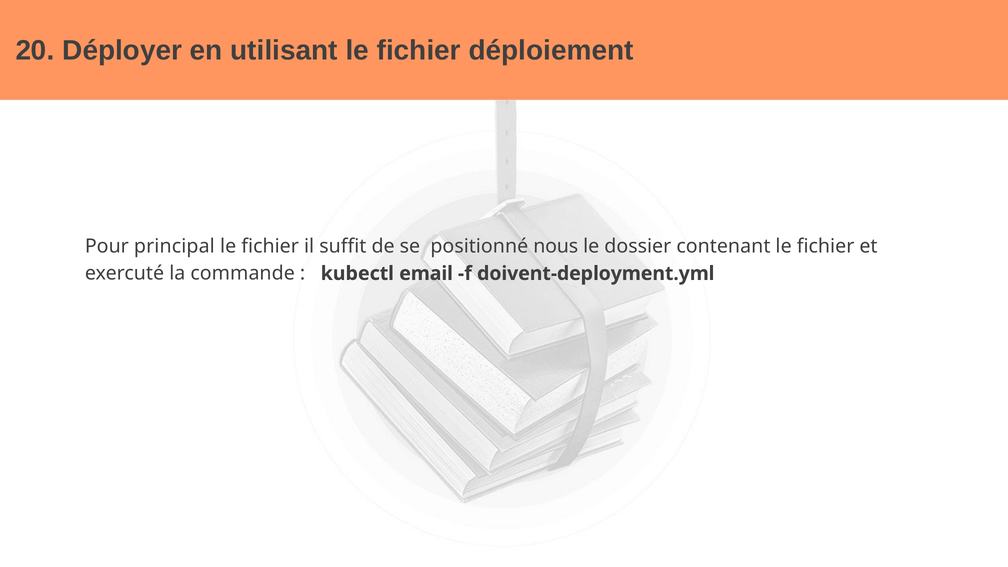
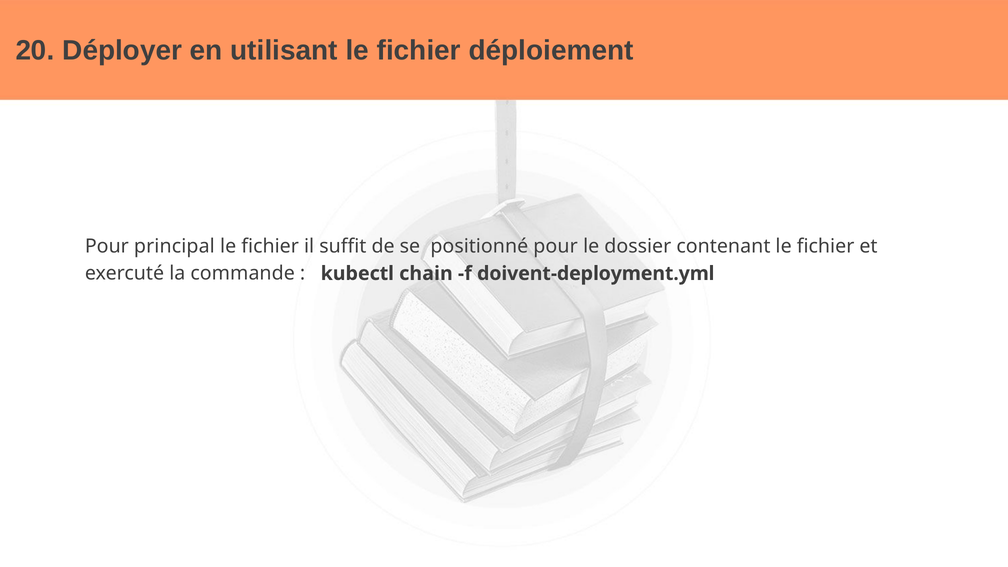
positionné nous: nous -> pour
email: email -> chain
